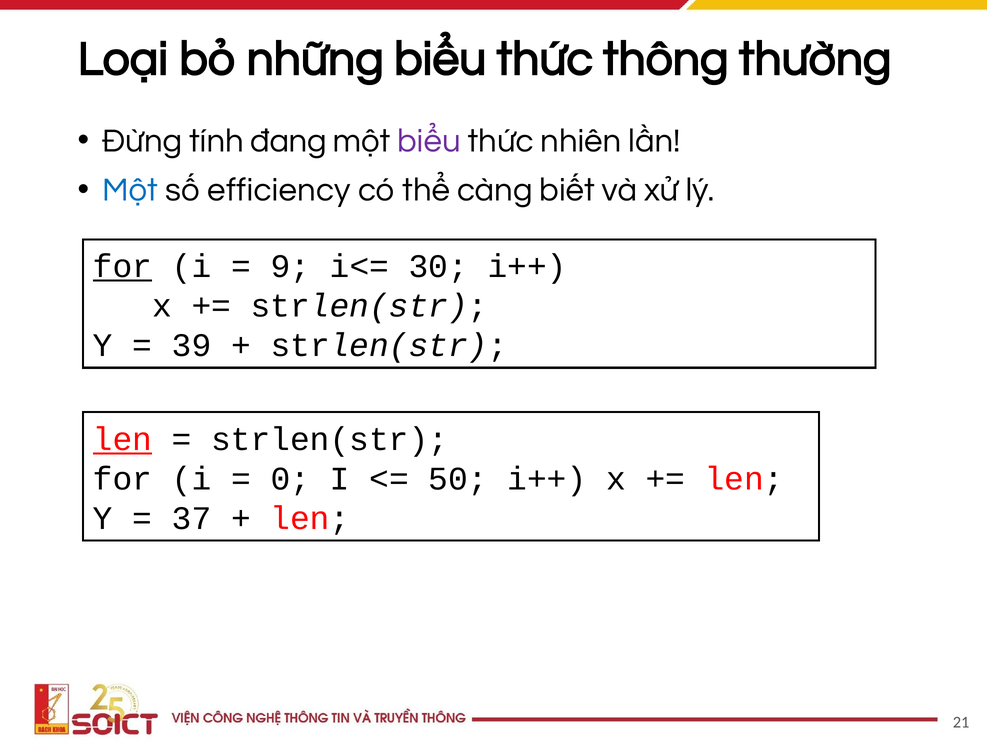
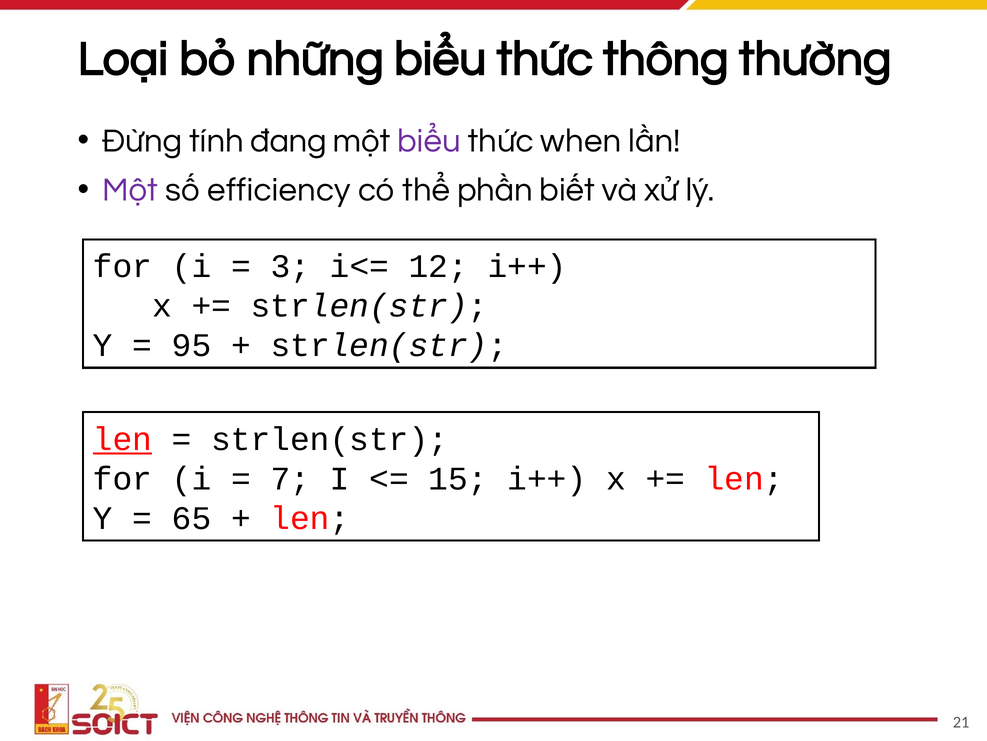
nhiên: nhiên -> when
Một at (130, 190) colour: blue -> purple
càng: càng -> phần
for at (122, 266) underline: present -> none
9: 9 -> 3
30: 30 -> 12
39: 39 -> 95
0: 0 -> 7
50: 50 -> 15
37: 37 -> 65
